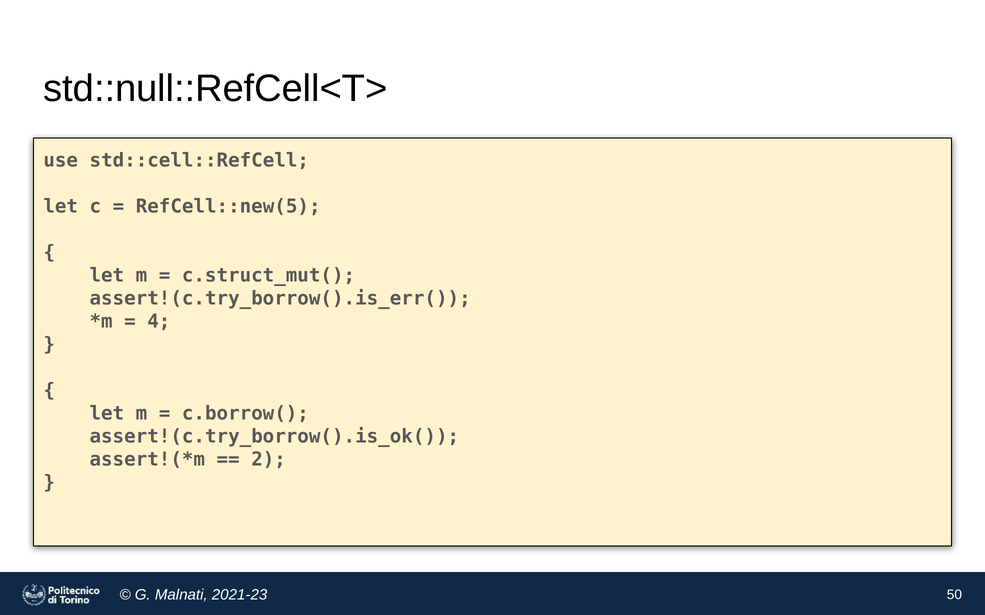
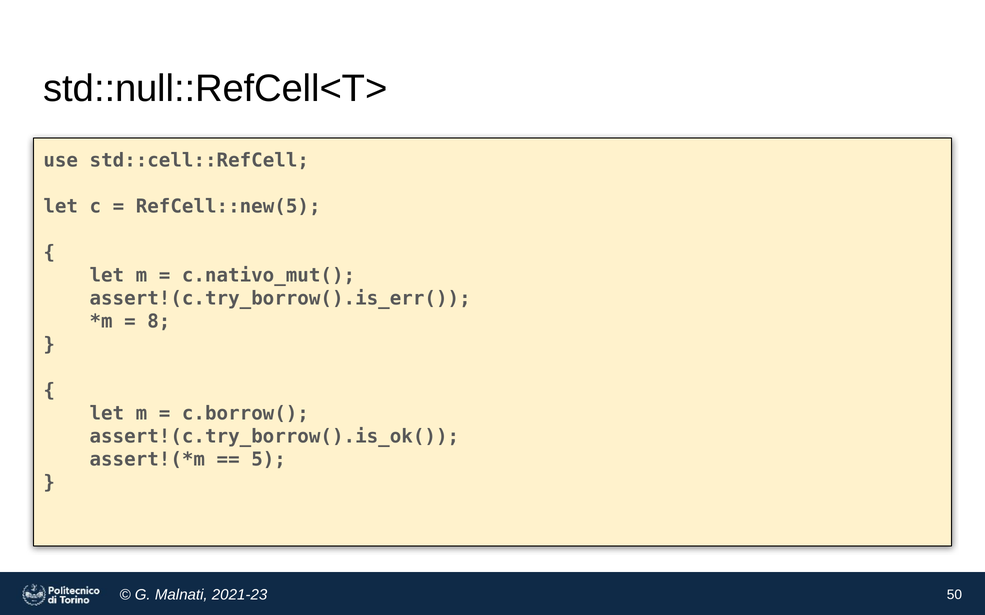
c.struct_mut(: c.struct_mut( -> c.nativo_mut(
4: 4 -> 8
2: 2 -> 5
